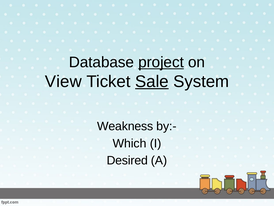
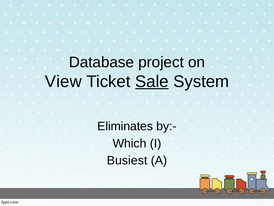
project underline: present -> none
Weakness: Weakness -> Eliminates
Desired: Desired -> Busiest
